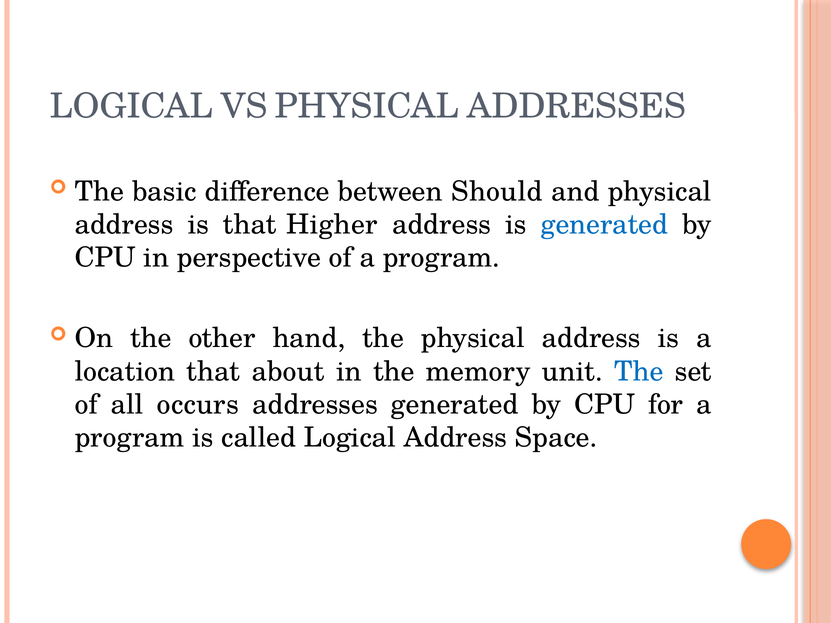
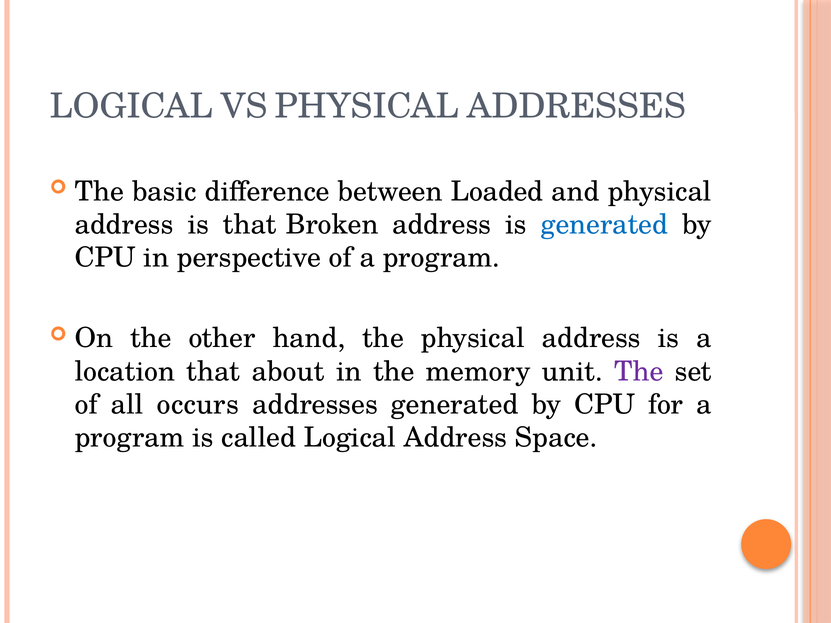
Should: Should -> Loaded
Higher: Higher -> Broken
The at (639, 372) colour: blue -> purple
